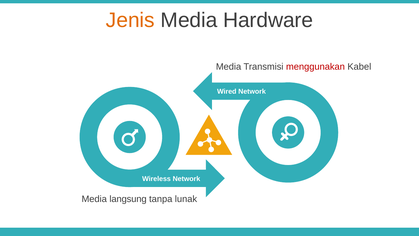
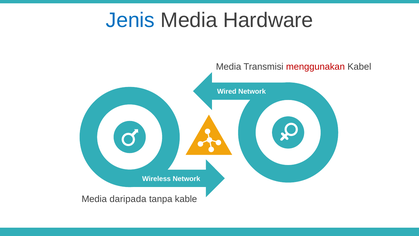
Jenis colour: orange -> blue
langsung: langsung -> daripada
lunak: lunak -> kable
